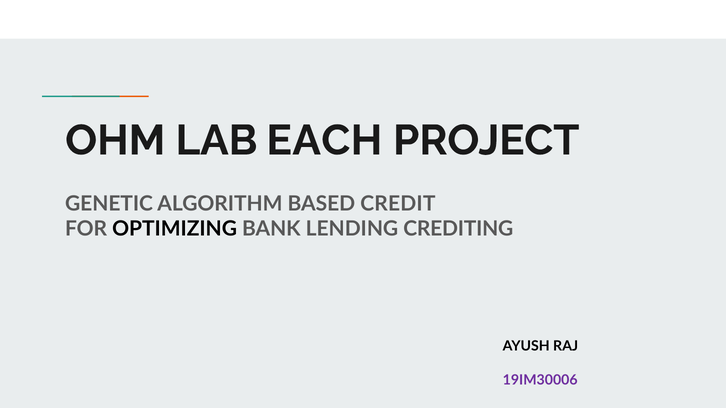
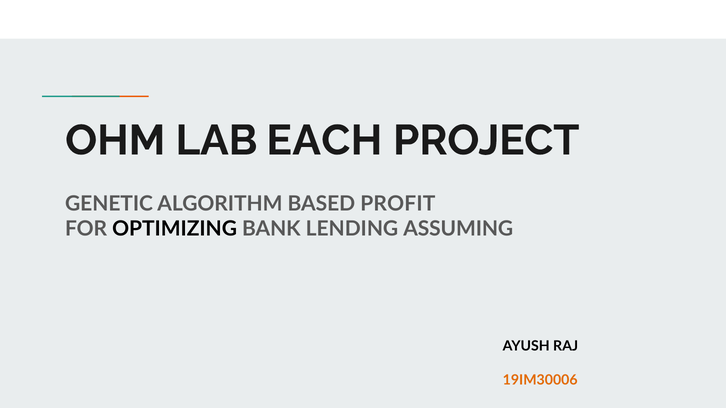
CREDIT: CREDIT -> PROFIT
CREDITING: CREDITING -> ASSUMING
19IM30006 colour: purple -> orange
